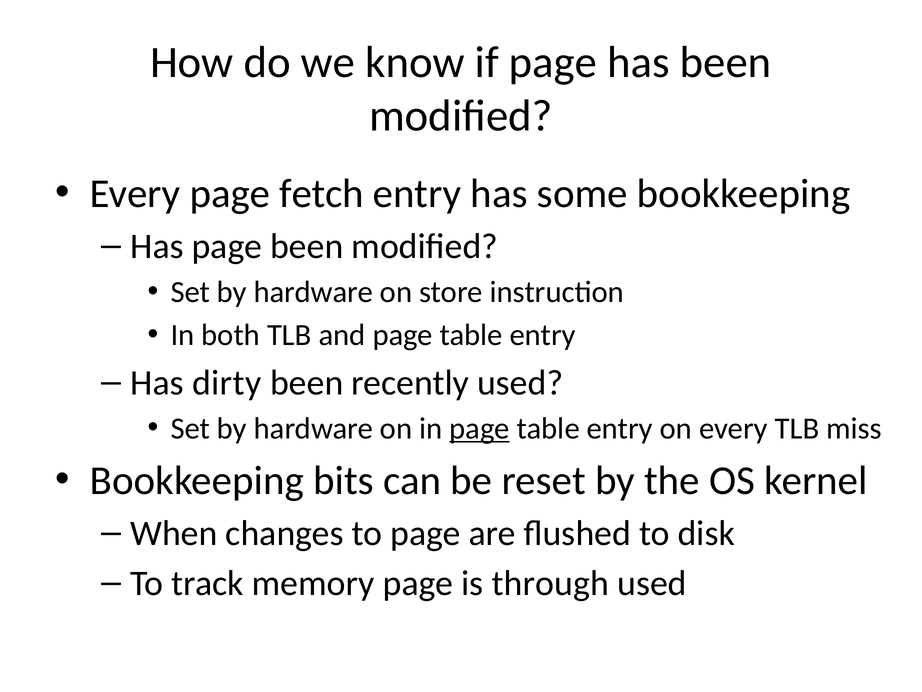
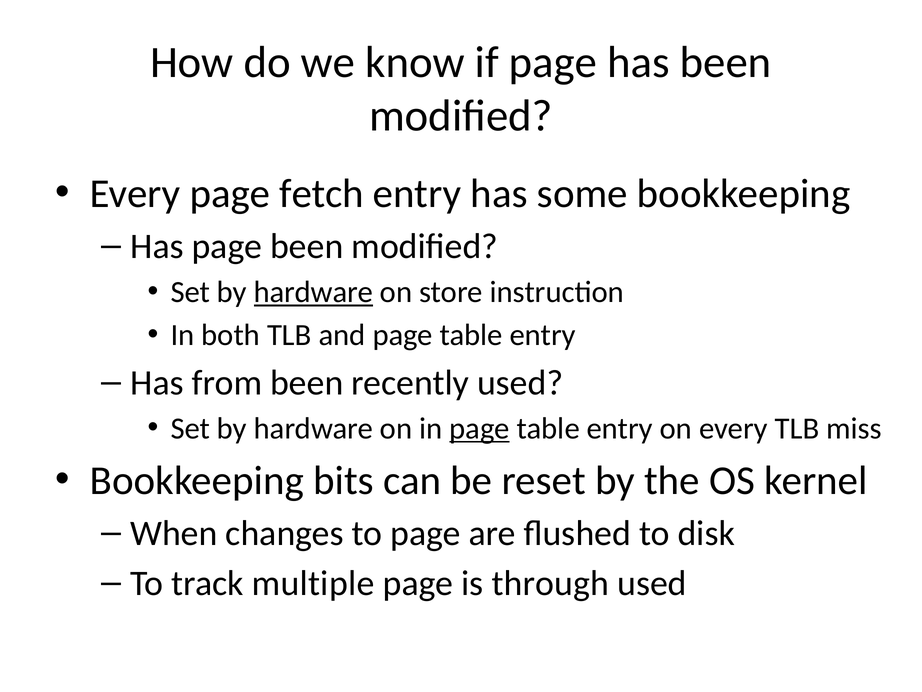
hardware at (313, 292) underline: none -> present
dirty: dirty -> from
memory: memory -> multiple
